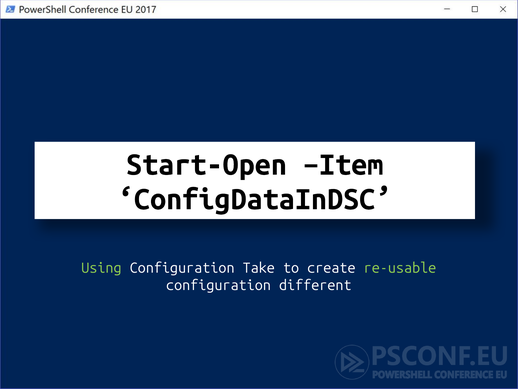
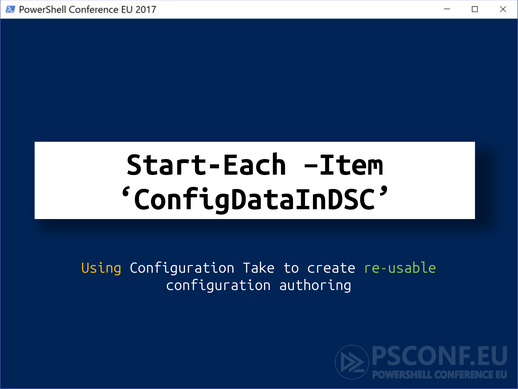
Start-Open: Start-Open -> Start-Each
Using colour: light green -> yellow
different: different -> authoring
